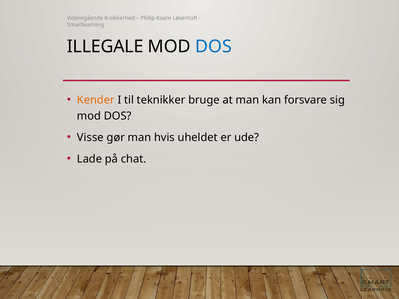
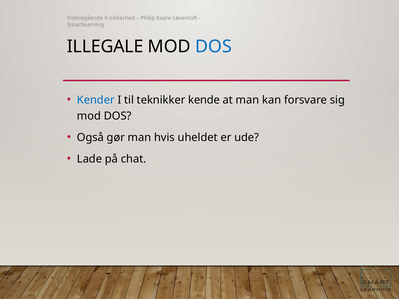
Kender colour: orange -> blue
bruge: bruge -> kende
Visse: Visse -> Også
